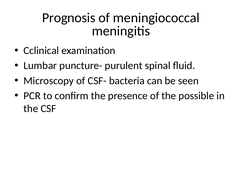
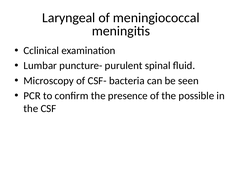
Prognosis: Prognosis -> Laryngeal
